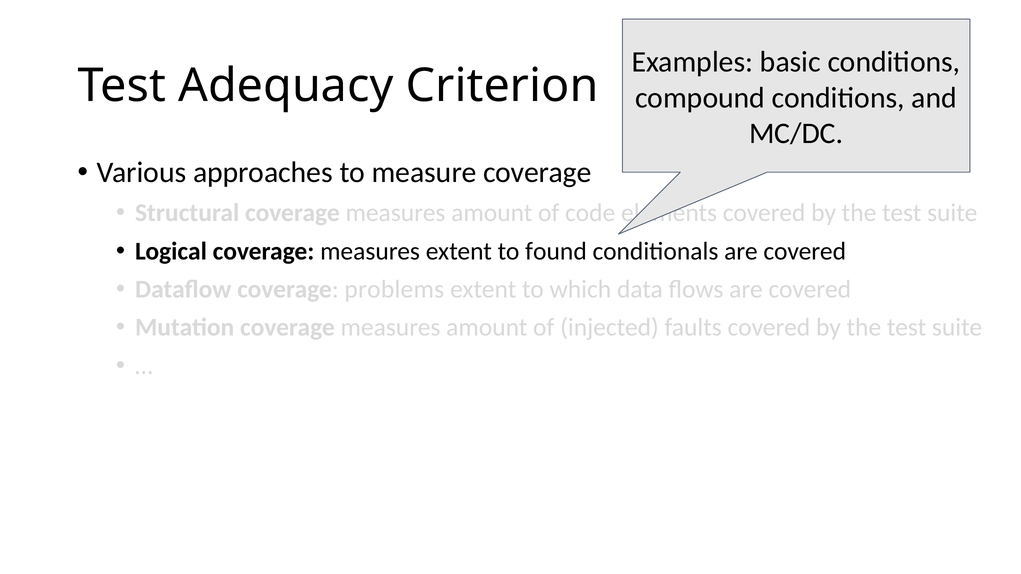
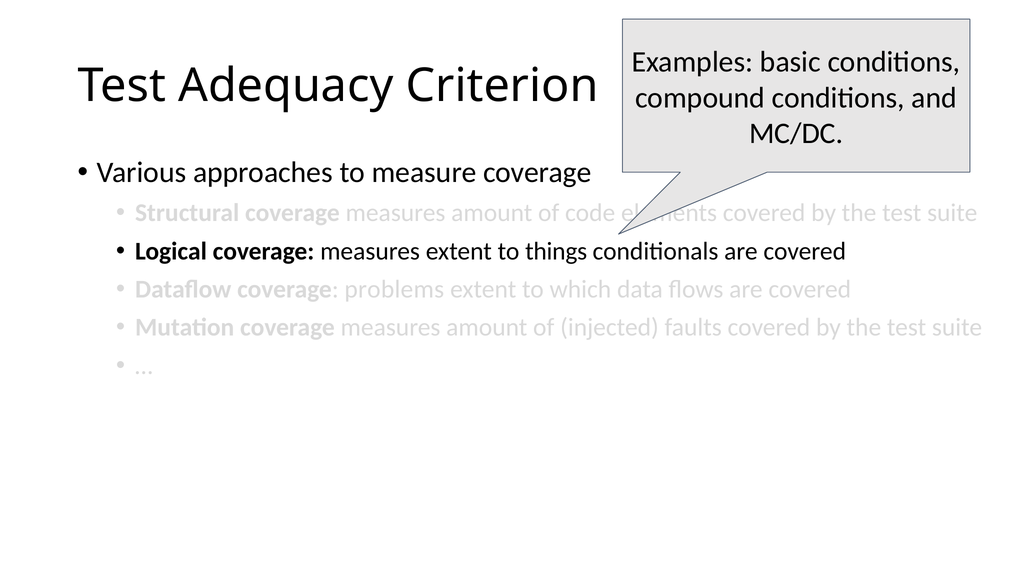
found: found -> things
